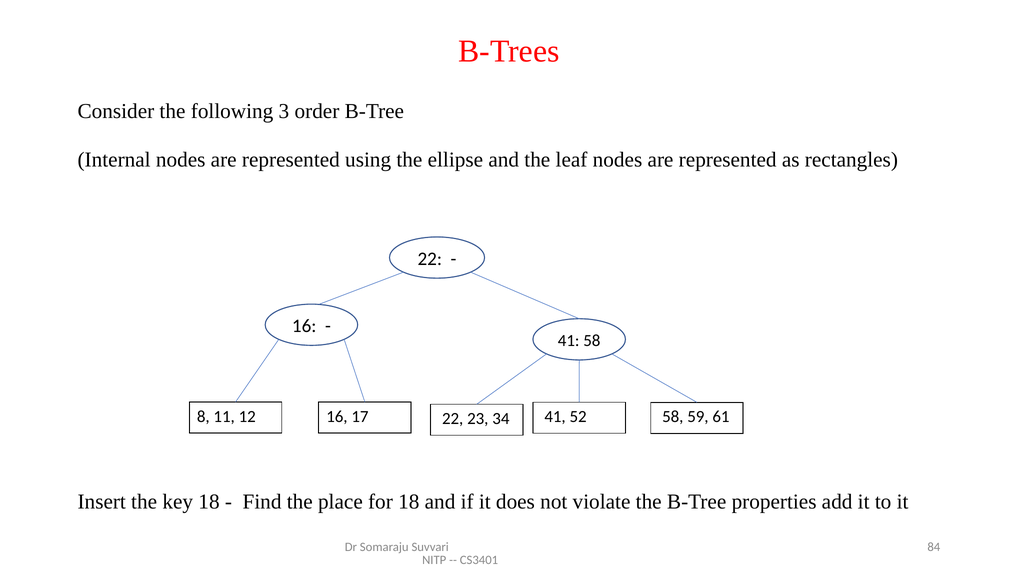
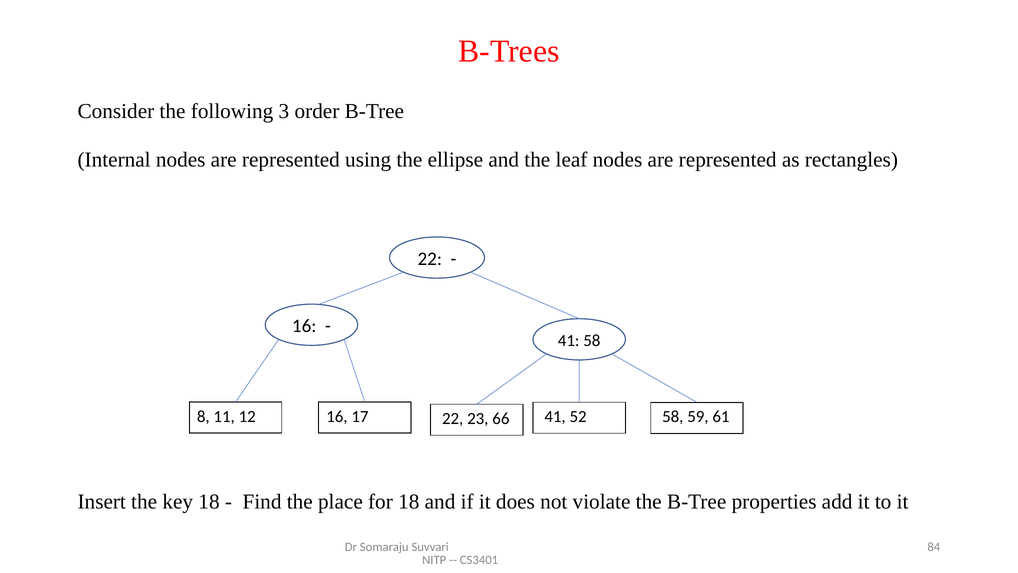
34: 34 -> 66
